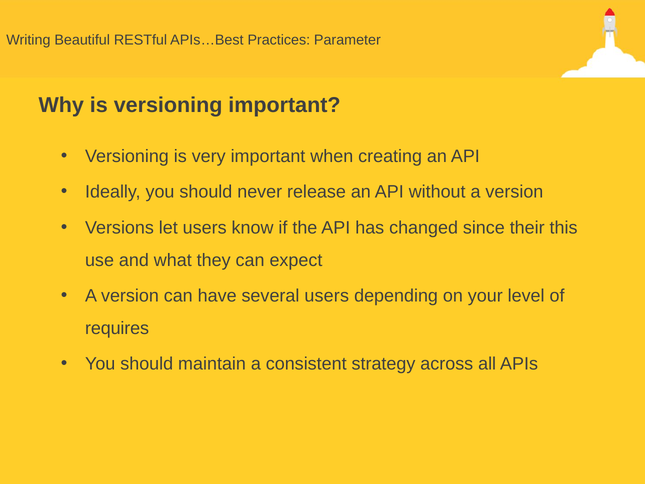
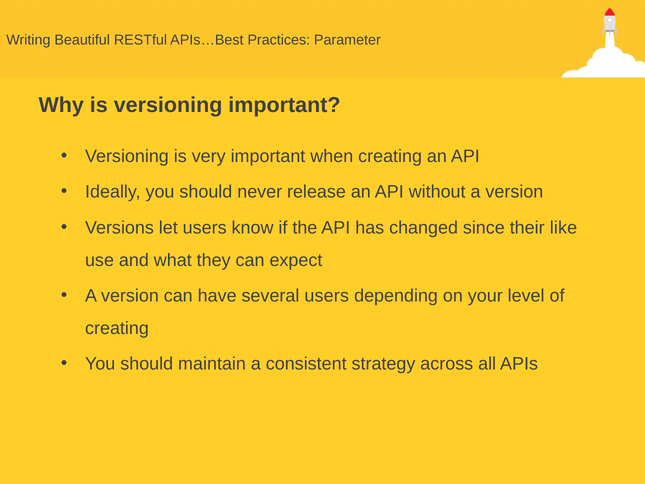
this: this -> like
requires at (117, 328): requires -> creating
